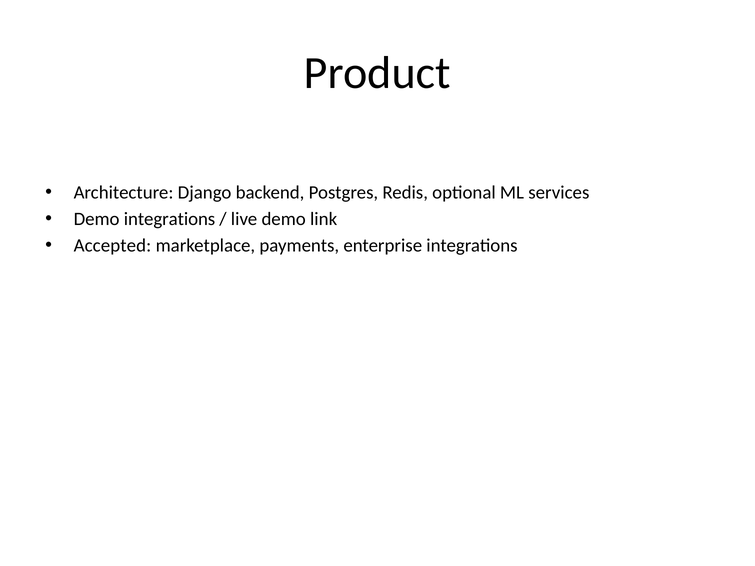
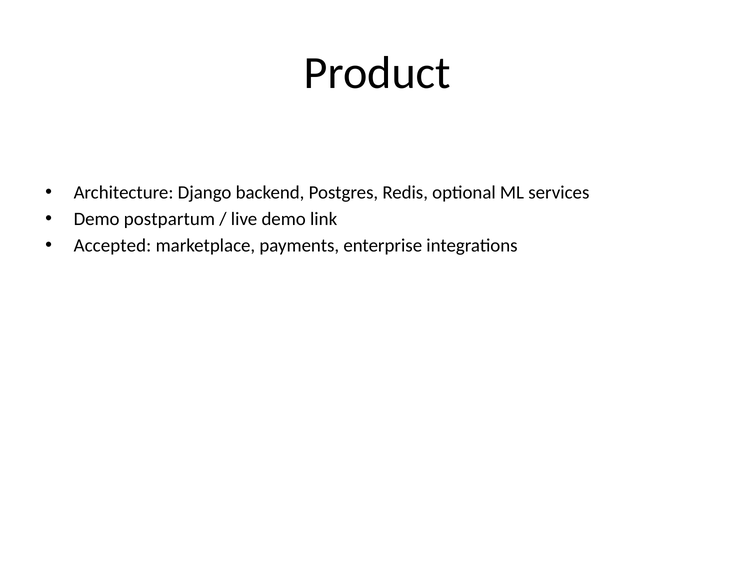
Demo integrations: integrations -> postpartum
